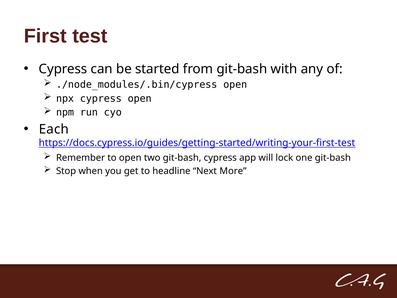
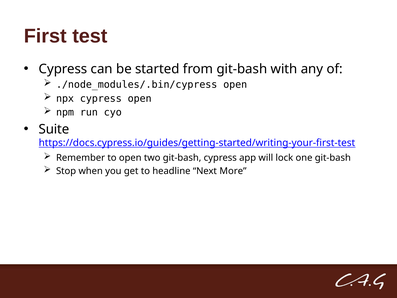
Each: Each -> Suite
